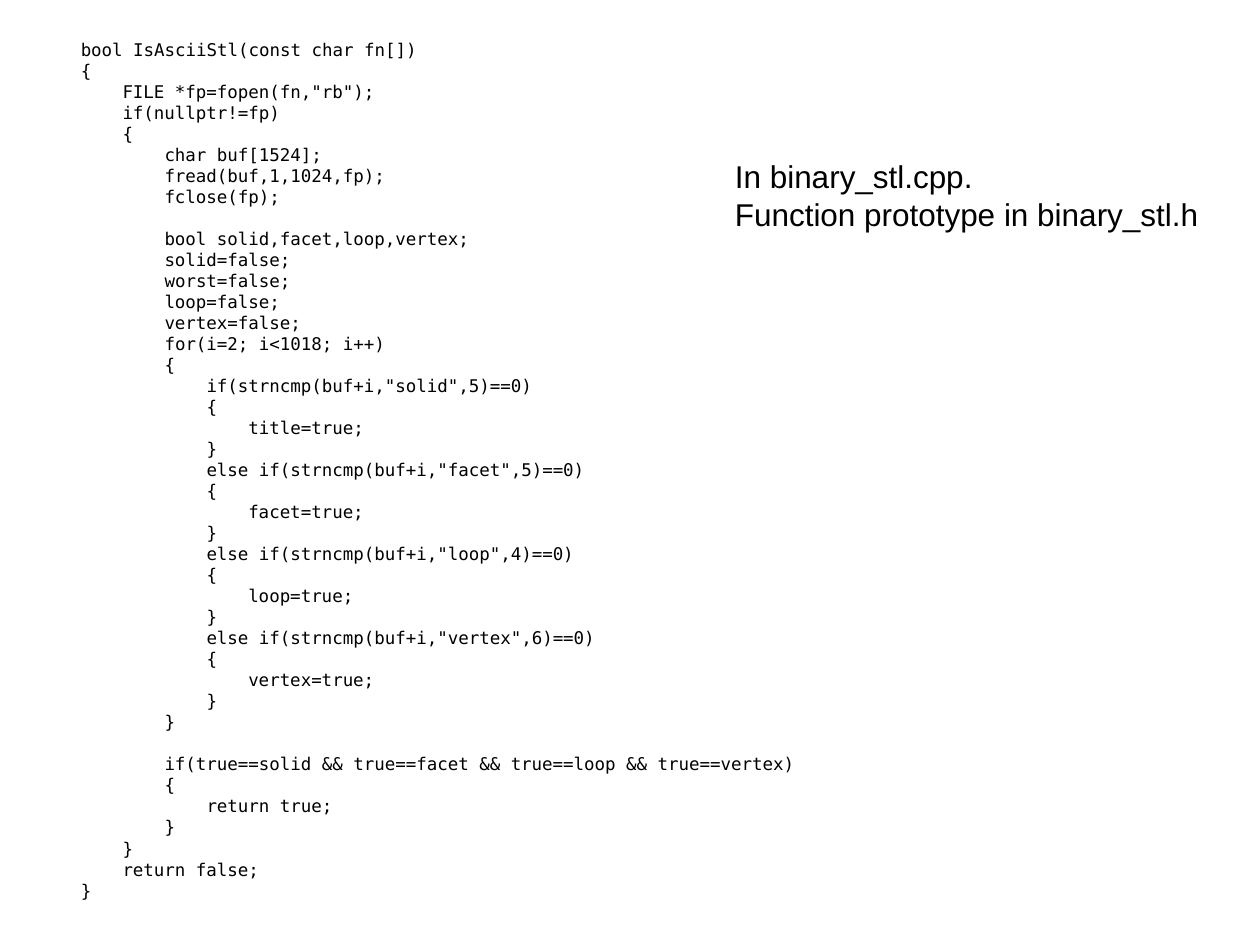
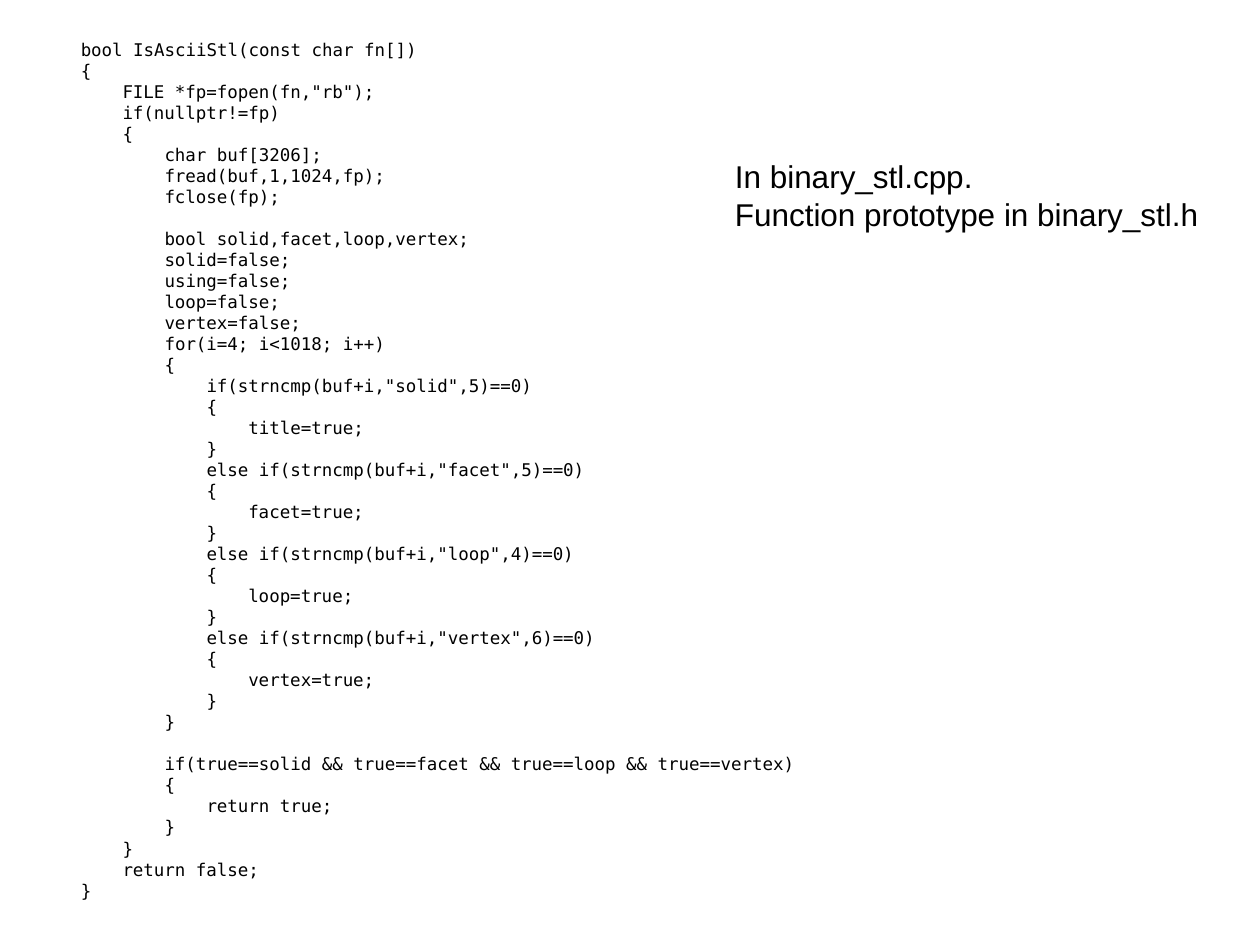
buf[1524: buf[1524 -> buf[3206
worst=false: worst=false -> using=false
for(i=2: for(i=2 -> for(i=4
